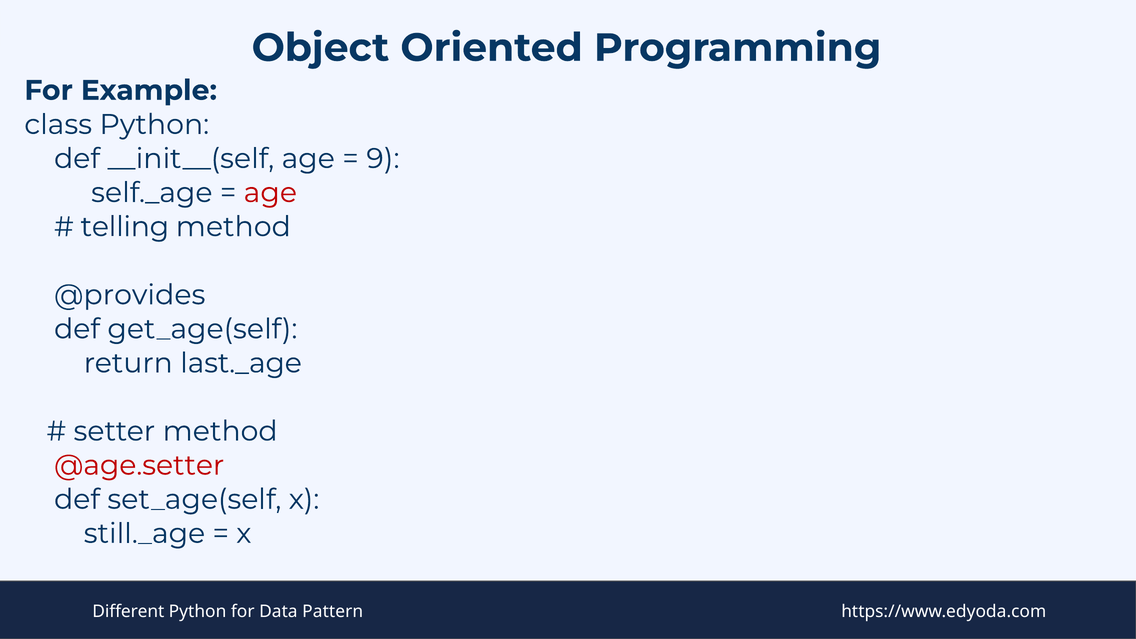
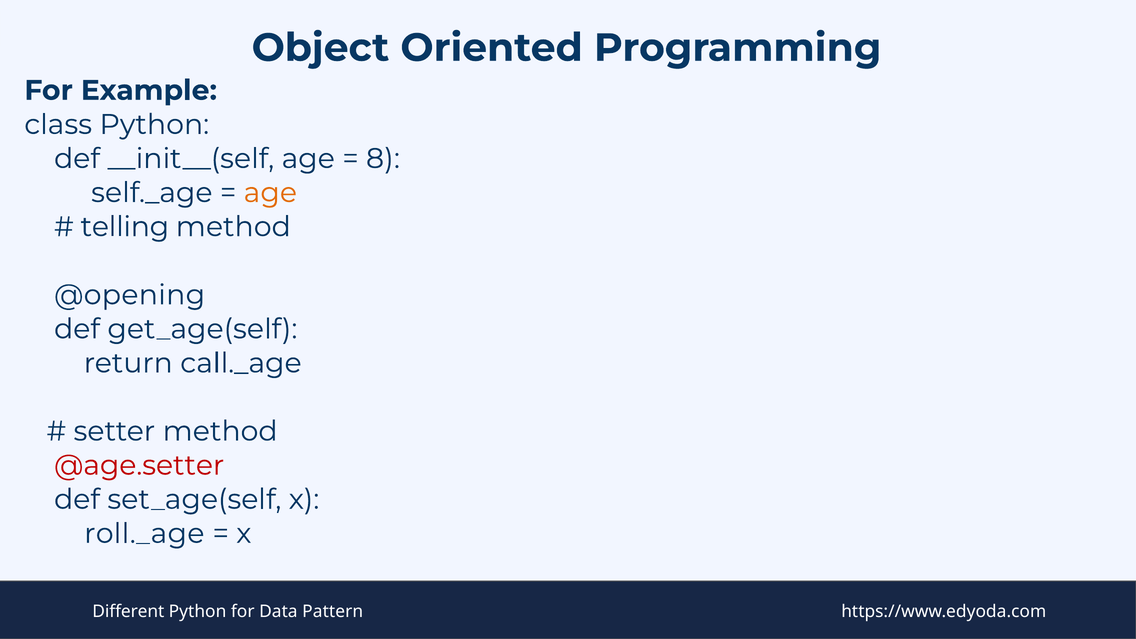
9: 9 -> 8
age at (270, 193) colour: red -> orange
@provides: @provides -> @opening
last._age: last._age -> call._age
still._age: still._age -> roll._age
